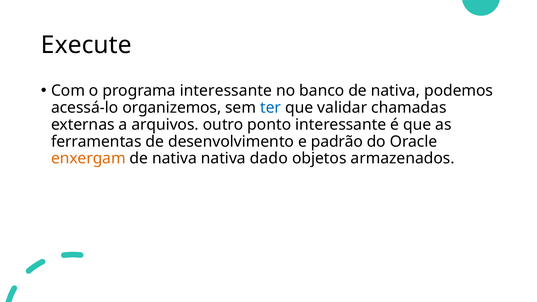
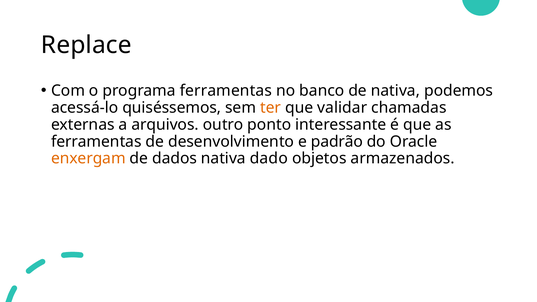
Execute: Execute -> Replace
programa interessante: interessante -> ferramentas
organizemos: organizemos -> quiséssemos
ter colour: blue -> orange
nativa at (175, 158): nativa -> dados
